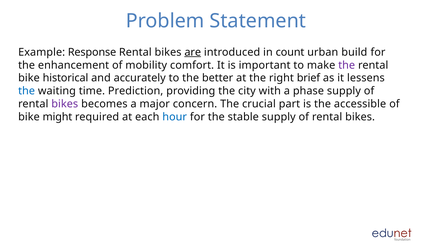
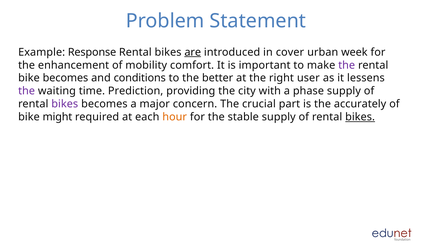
count: count -> cover
build: build -> week
bike historical: historical -> becomes
accurately: accurately -> conditions
brief: brief -> user
the at (27, 91) colour: blue -> purple
accessible: accessible -> accurately
hour colour: blue -> orange
bikes at (360, 117) underline: none -> present
